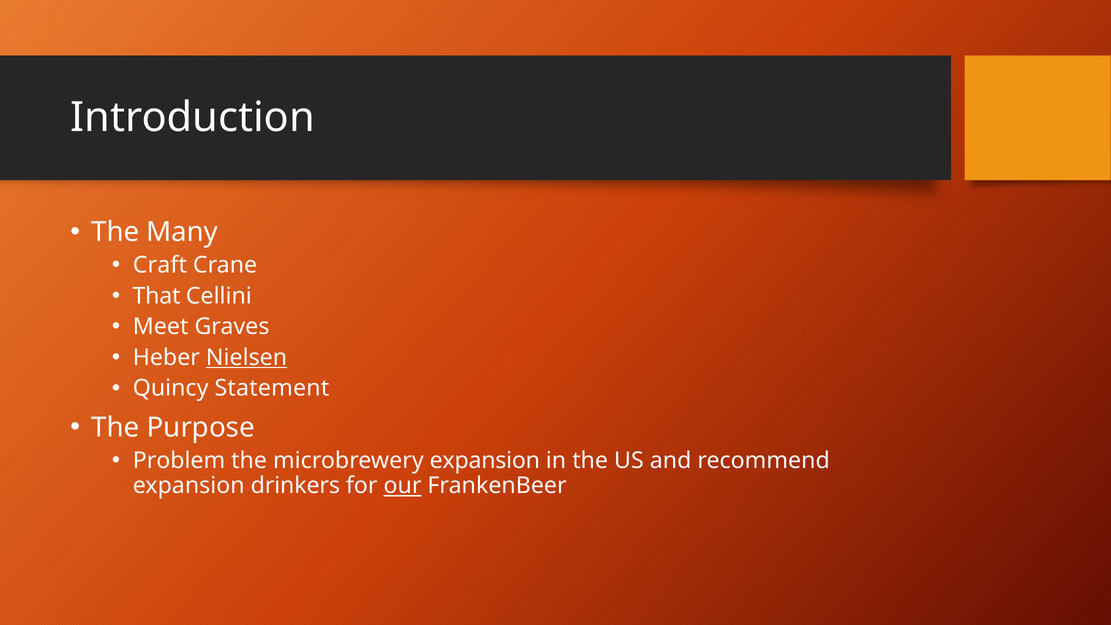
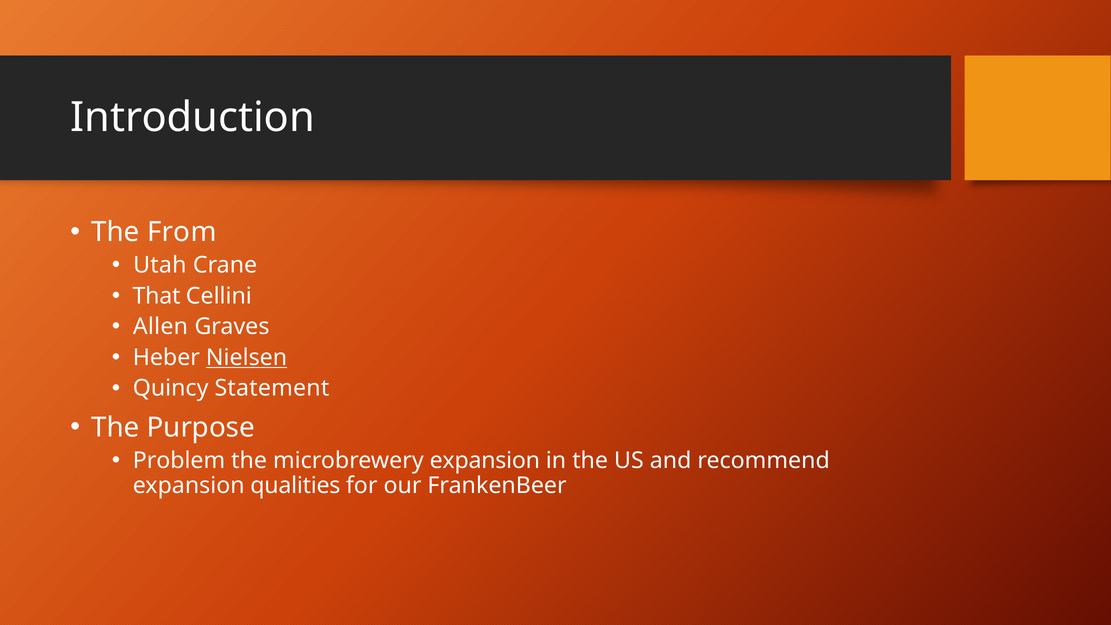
Many: Many -> From
Craft: Craft -> Utah
Meet: Meet -> Allen
drinkers: drinkers -> qualities
our underline: present -> none
